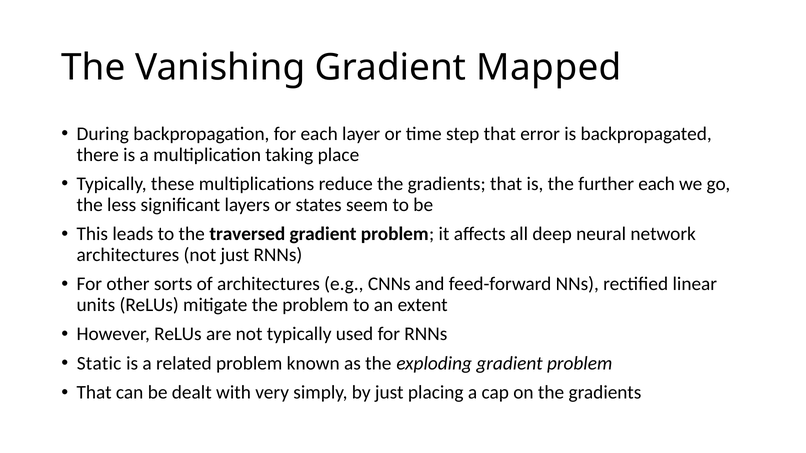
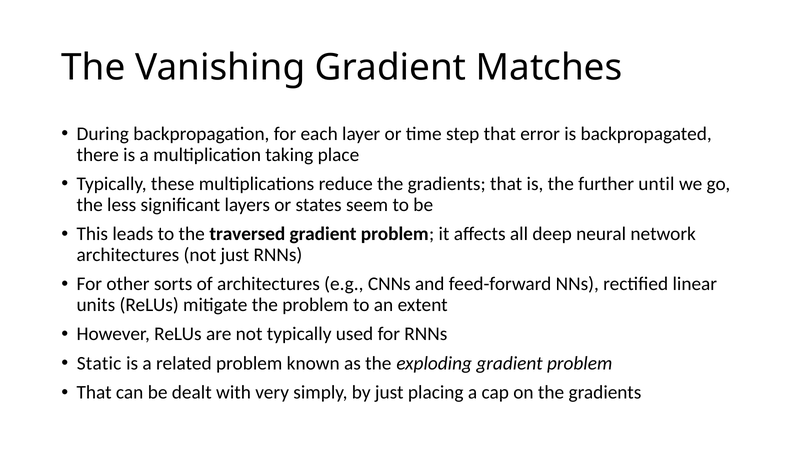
Mapped: Mapped -> Matches
further each: each -> until
